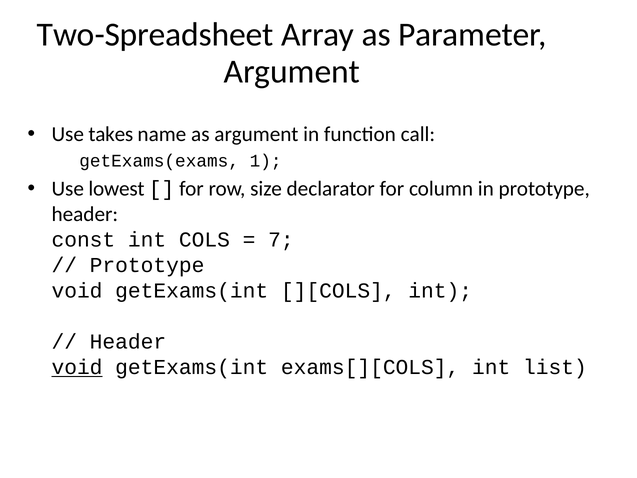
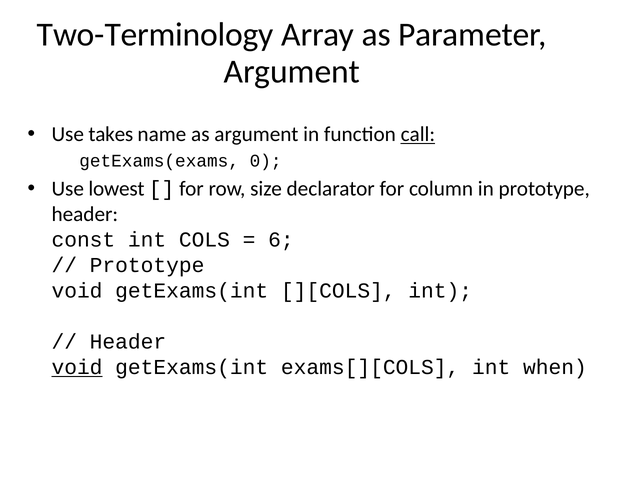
Two-Spreadsheet: Two-Spreadsheet -> Two-Terminology
call underline: none -> present
1: 1 -> 0
7: 7 -> 6
list: list -> when
